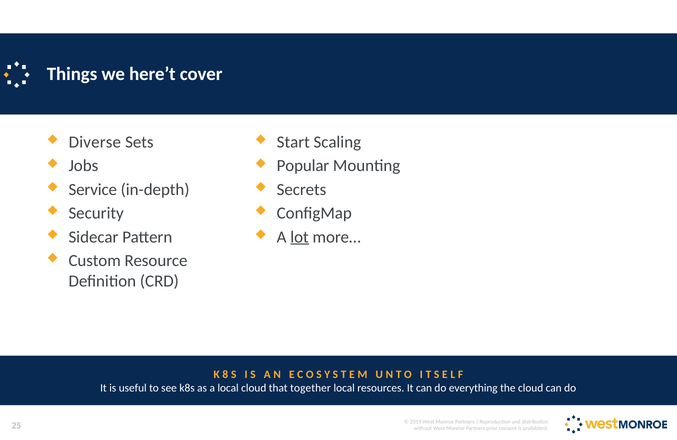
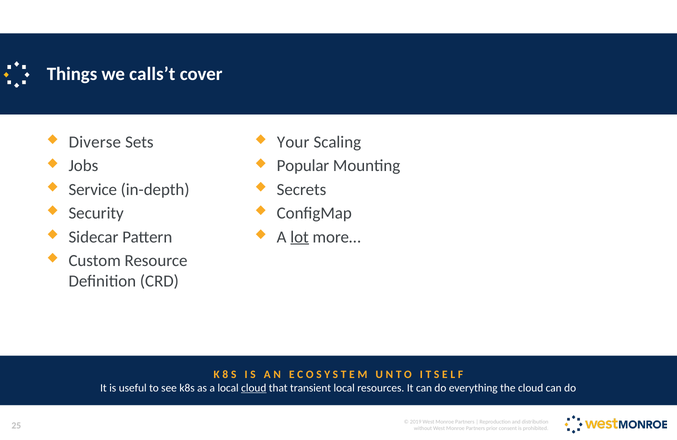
here’t: here’t -> calls’t
Start: Start -> Your
cloud at (254, 388) underline: none -> present
together: together -> transient
